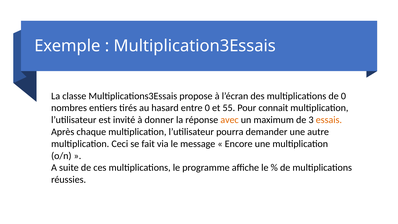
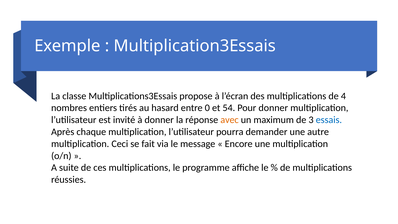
de 0: 0 -> 4
55: 55 -> 54
Pour connait: connait -> donner
essais colour: orange -> blue
